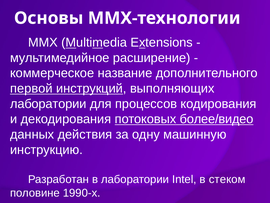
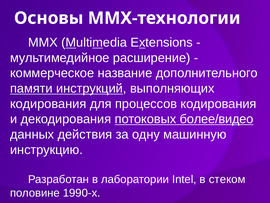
первой: первой -> памяти
лаборатории at (48, 104): лаборатории -> кодирования
